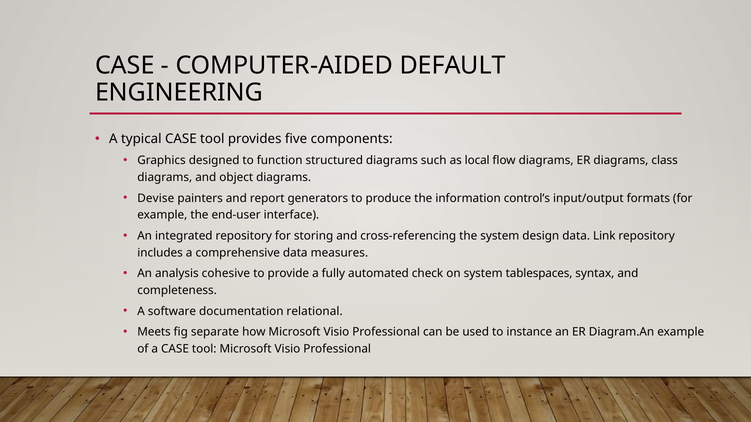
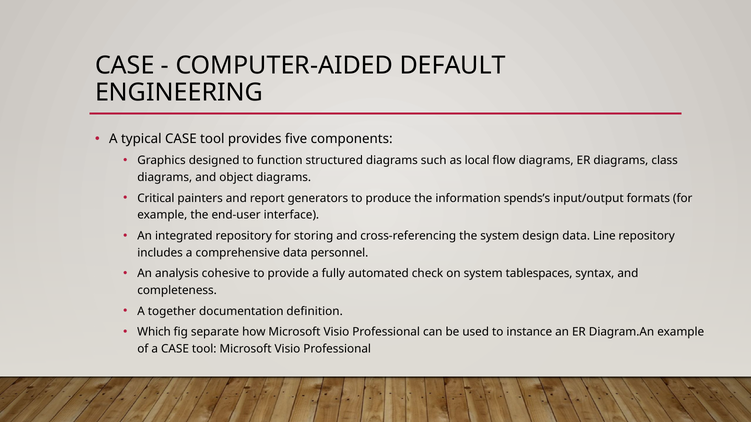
Devise: Devise -> Critical
control’s: control’s -> spends’s
Link: Link -> Line
measures: measures -> personnel
software: software -> together
relational: relational -> definition
Meets: Meets -> Which
